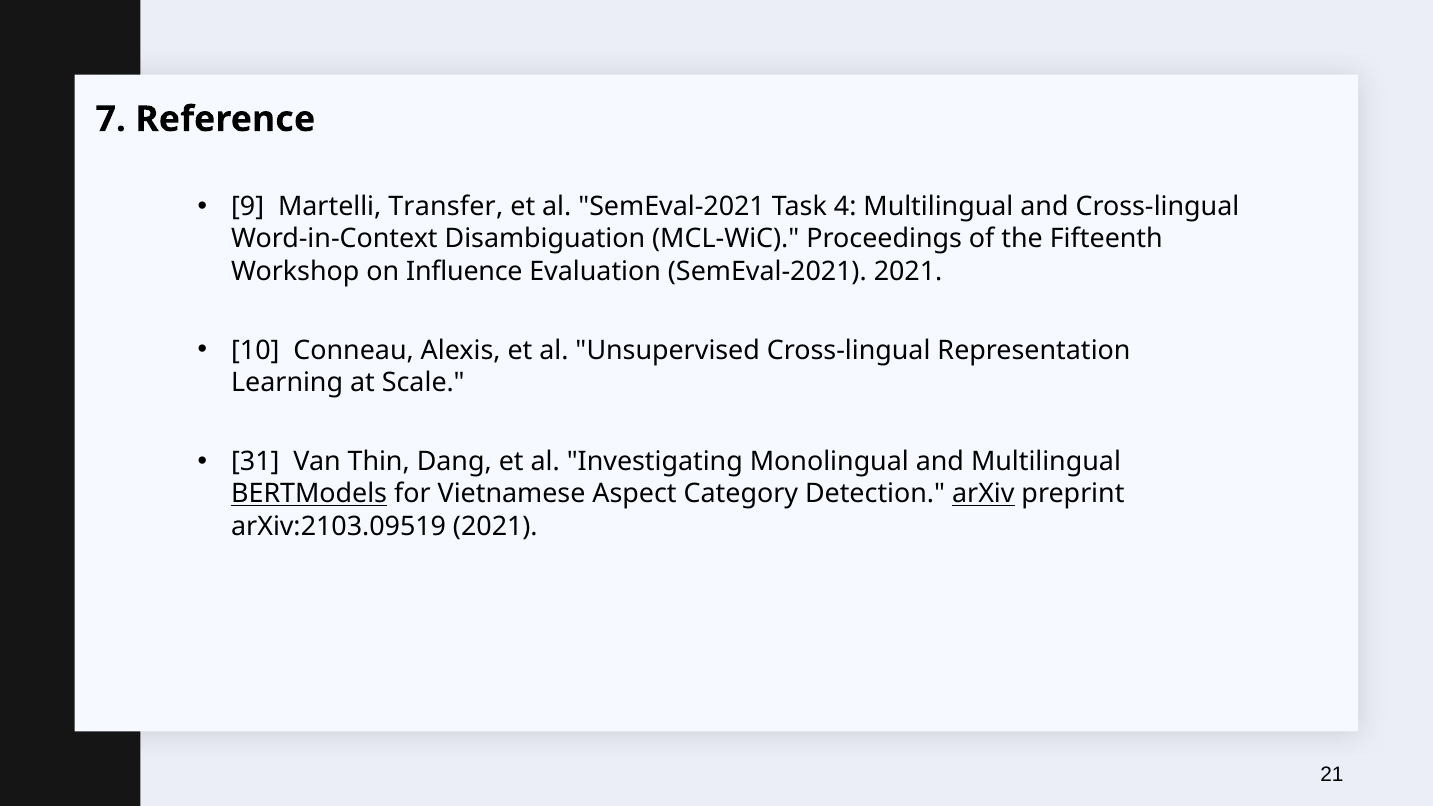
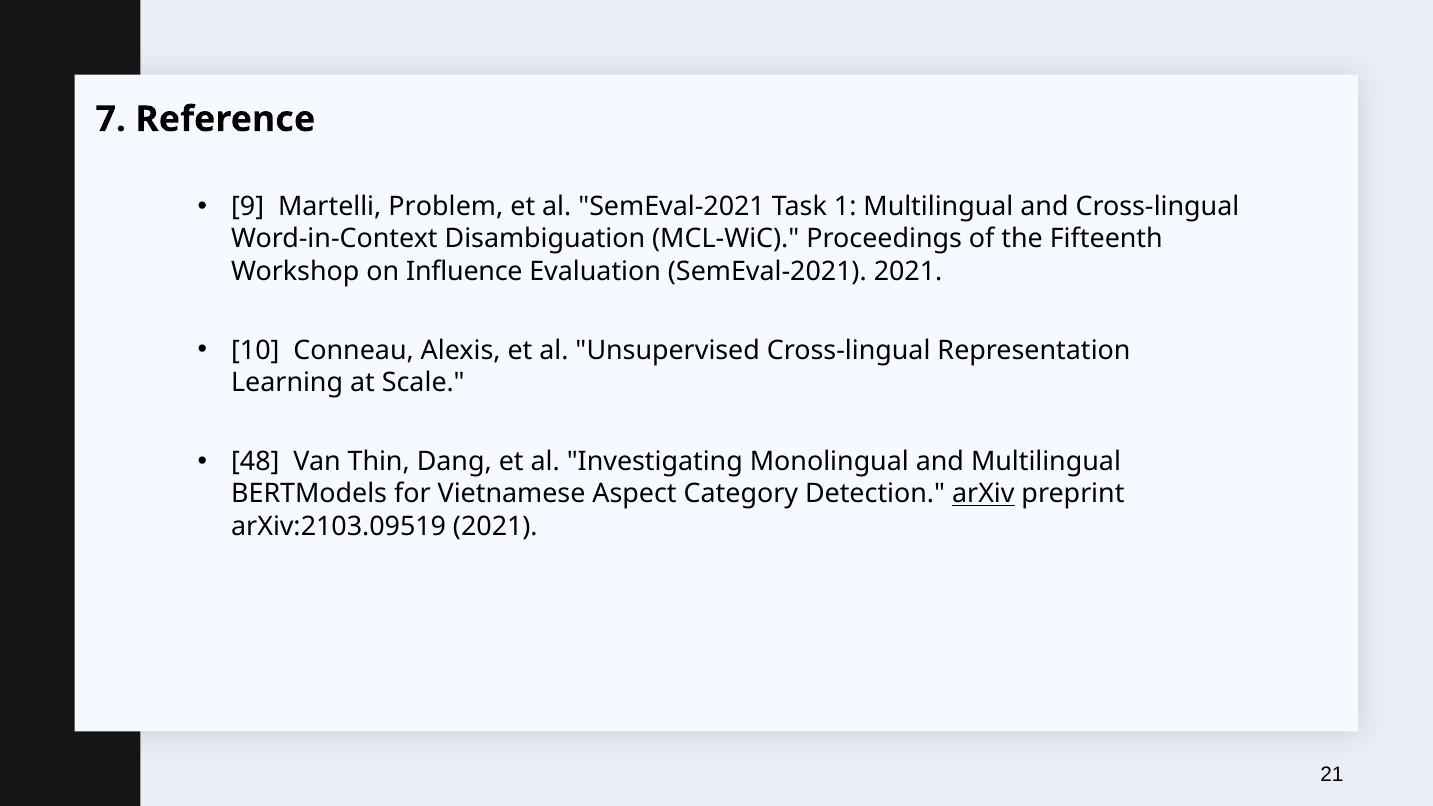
Transfer: Transfer -> Problem
4: 4 -> 1
31: 31 -> 48
BERTModels underline: present -> none
